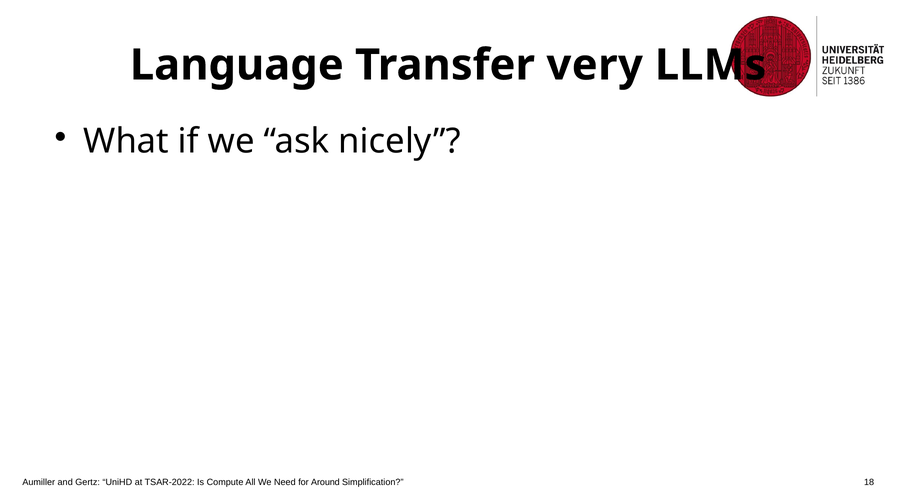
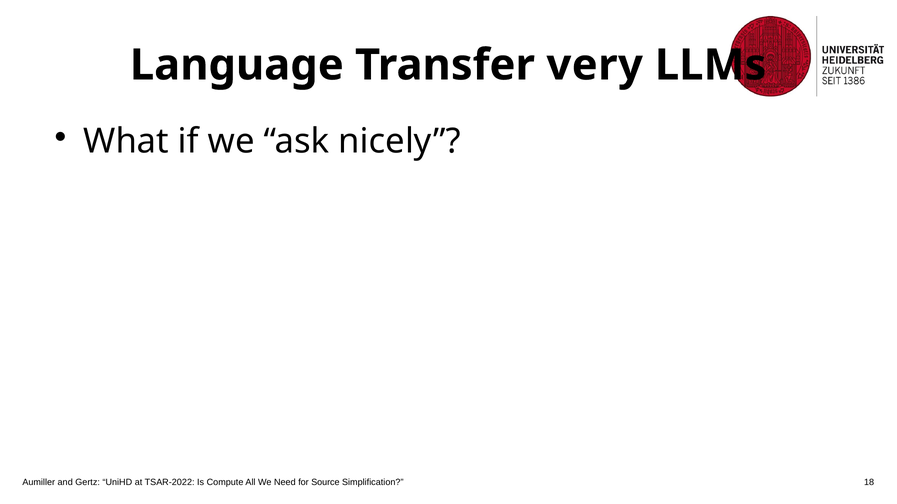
Around: Around -> Source
